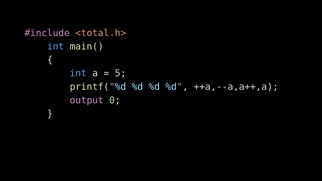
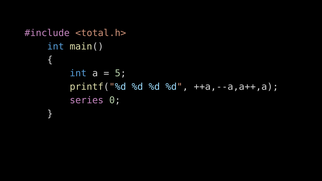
output: output -> series
